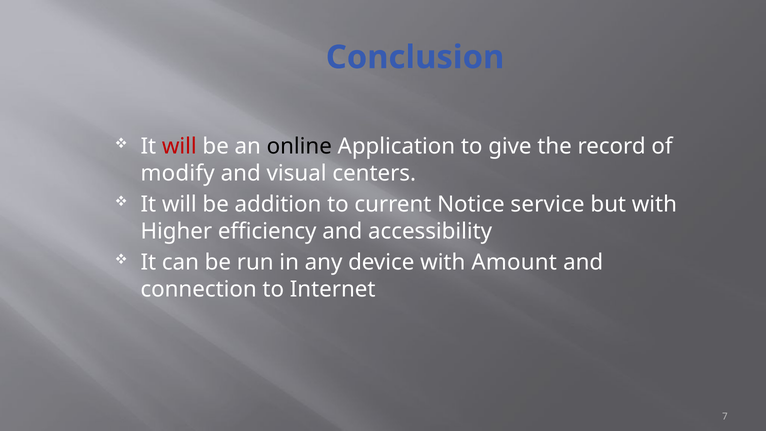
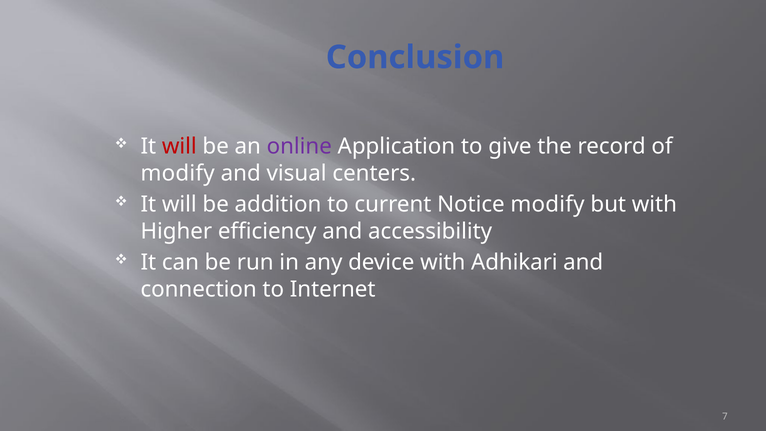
online colour: black -> purple
Notice service: service -> modify
Amount: Amount -> Adhikari
